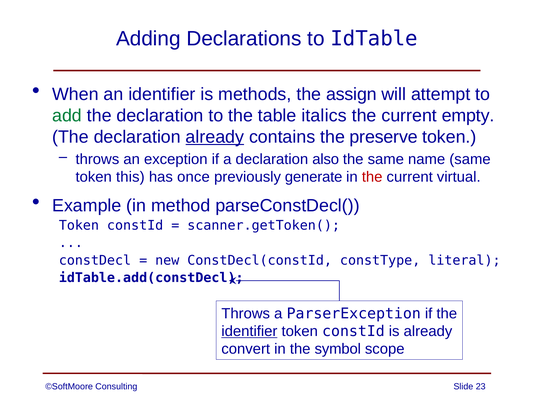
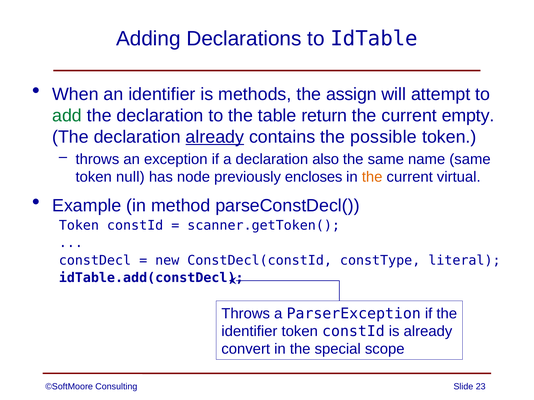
italics: italics -> return
preserve: preserve -> possible
this: this -> null
once: once -> node
generate: generate -> encloses
the at (372, 177) colour: red -> orange
identifier at (249, 332) underline: present -> none
symbol: symbol -> special
